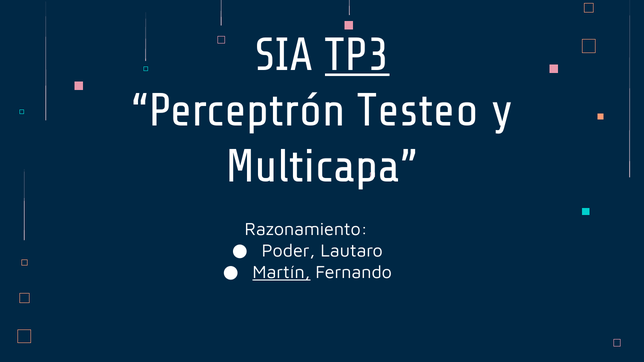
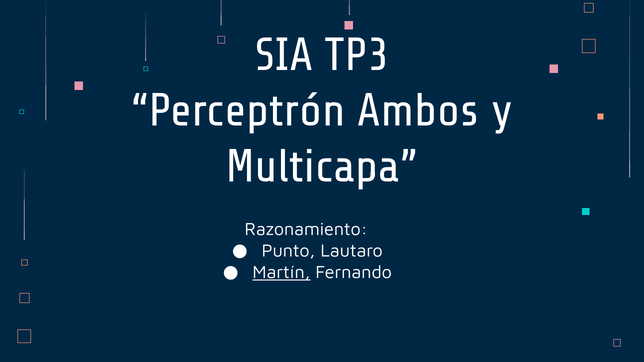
TP3 underline: present -> none
Testeo: Testeo -> Ambos
Poder: Poder -> Punto
